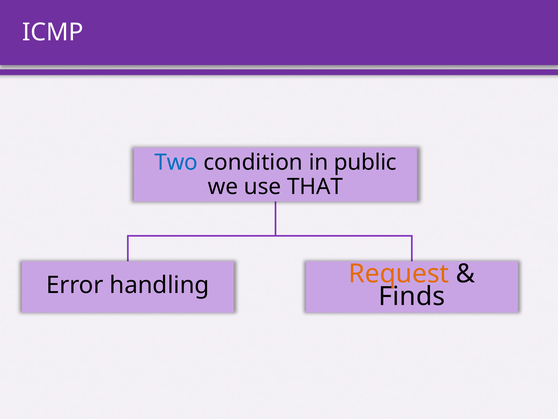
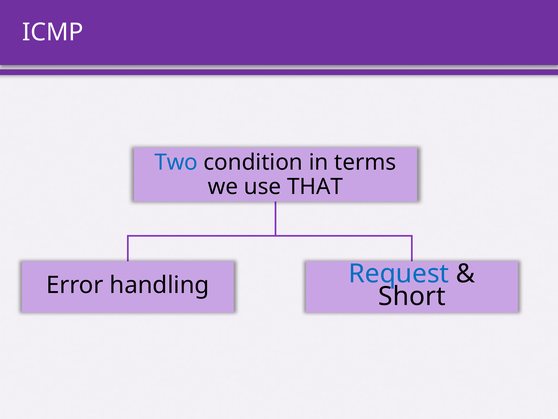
public: public -> terms
Request colour: orange -> blue
Finds: Finds -> Short
